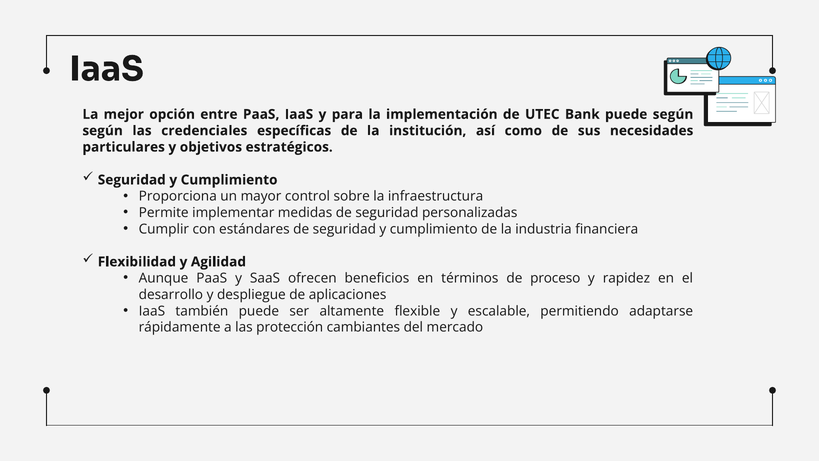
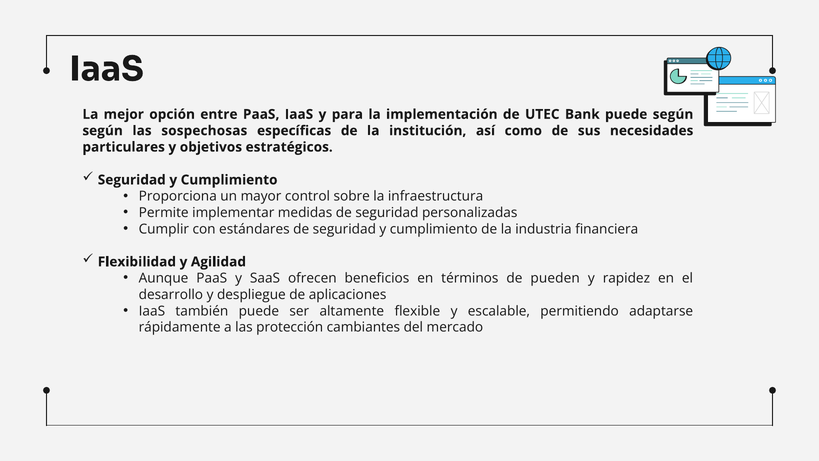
credenciales: credenciales -> sospechosas
proceso: proceso -> pueden
